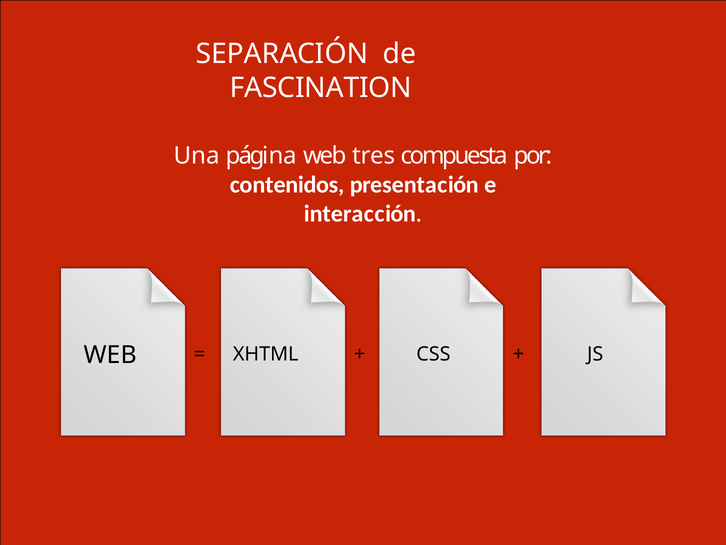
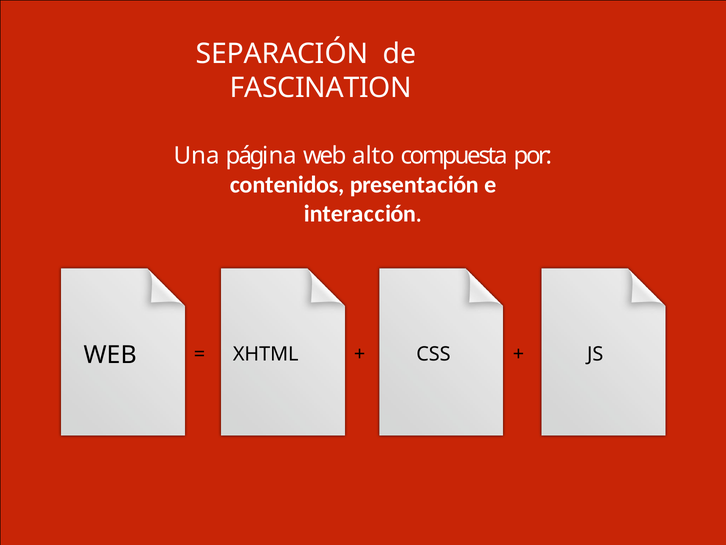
tres: tres -> alto
